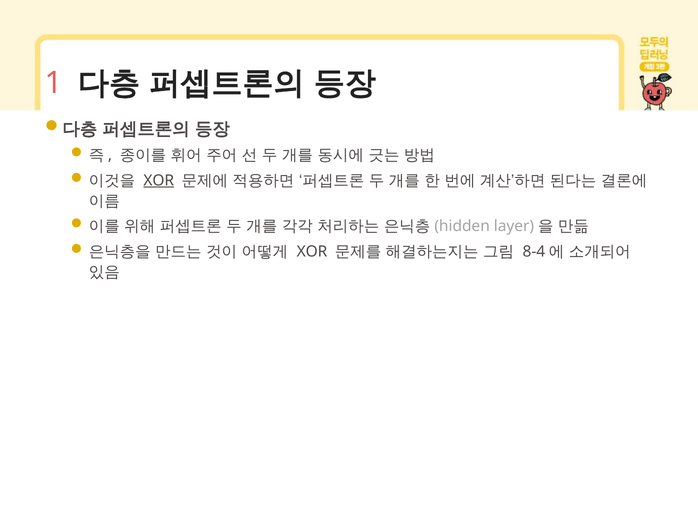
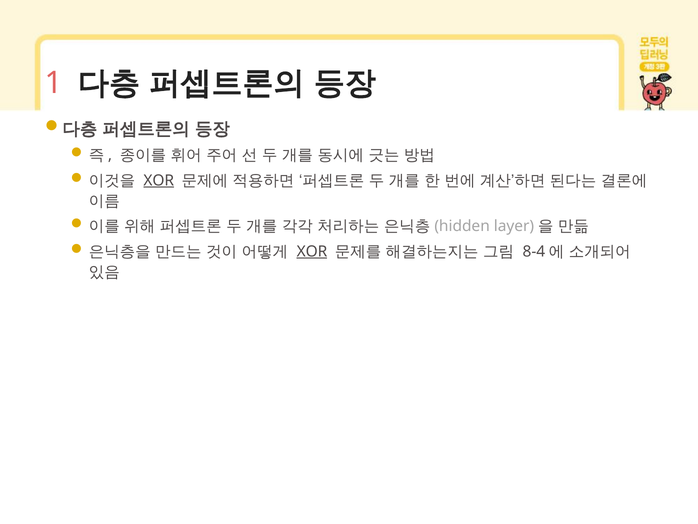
XOR at (312, 251) underline: none -> present
